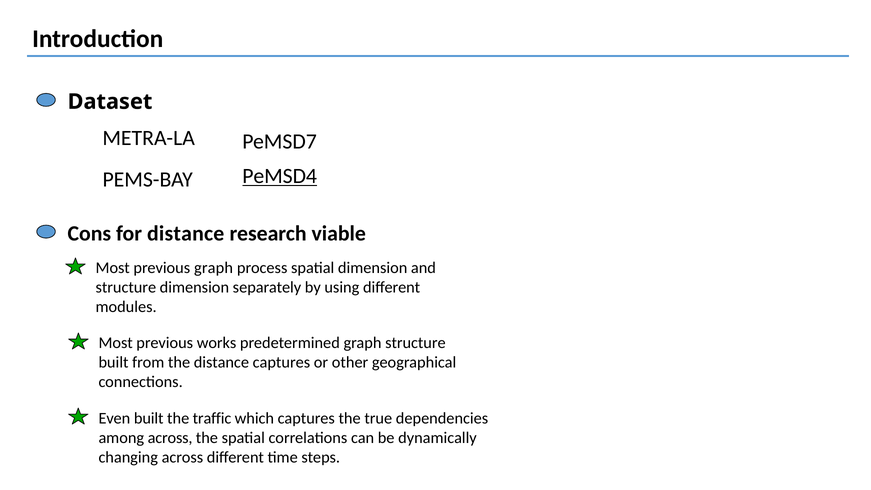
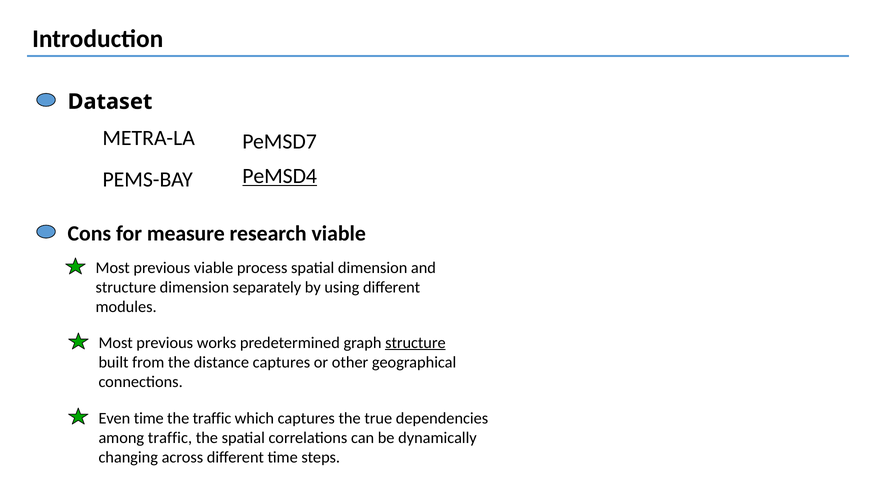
for distance: distance -> measure
previous graph: graph -> viable
structure at (415, 343) underline: none -> present
Even built: built -> time
among across: across -> traffic
